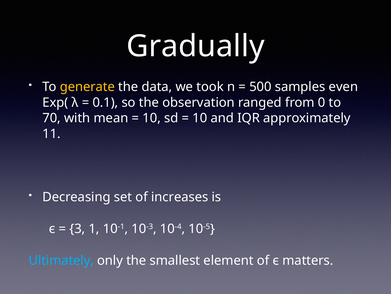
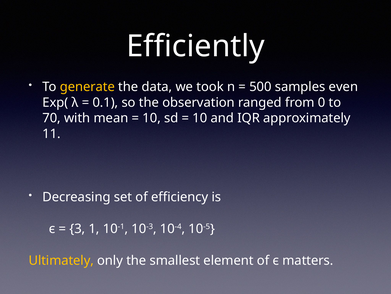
Gradually: Gradually -> Efficiently
increases: increases -> efficiency
Ultimately colour: light blue -> yellow
